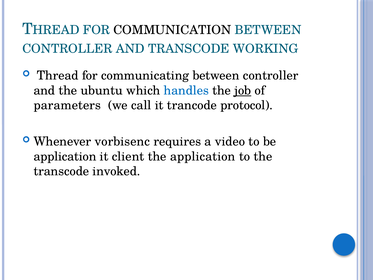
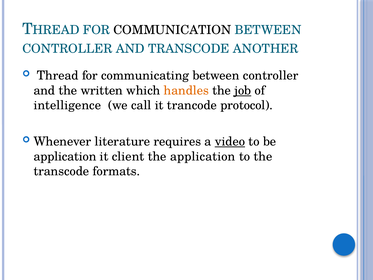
WORKING: WORKING -> ANOTHER
ubuntu: ubuntu -> written
handles colour: blue -> orange
parameters: parameters -> intelligence
vorbisenc: vorbisenc -> literature
video underline: none -> present
invoked: invoked -> formats
